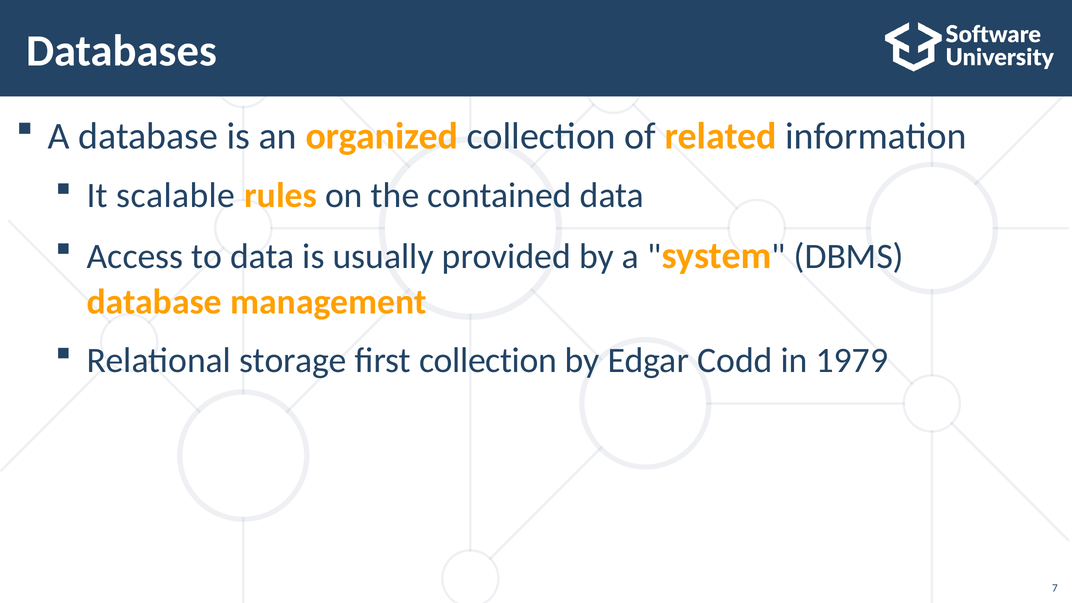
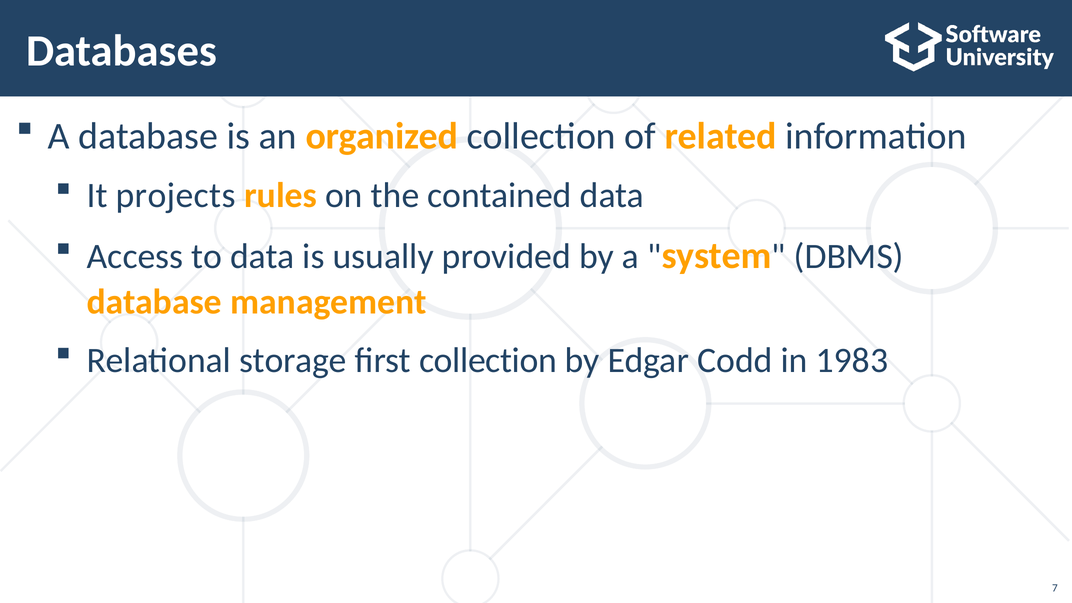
scalable: scalable -> projects
1979: 1979 -> 1983
